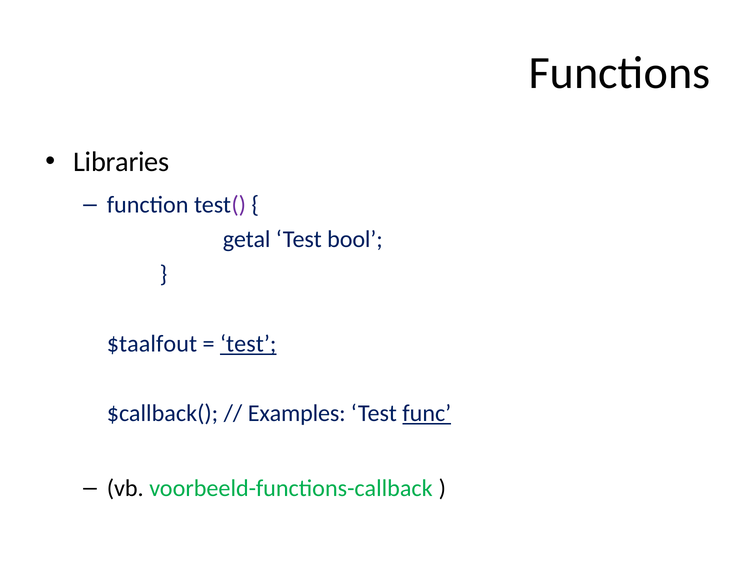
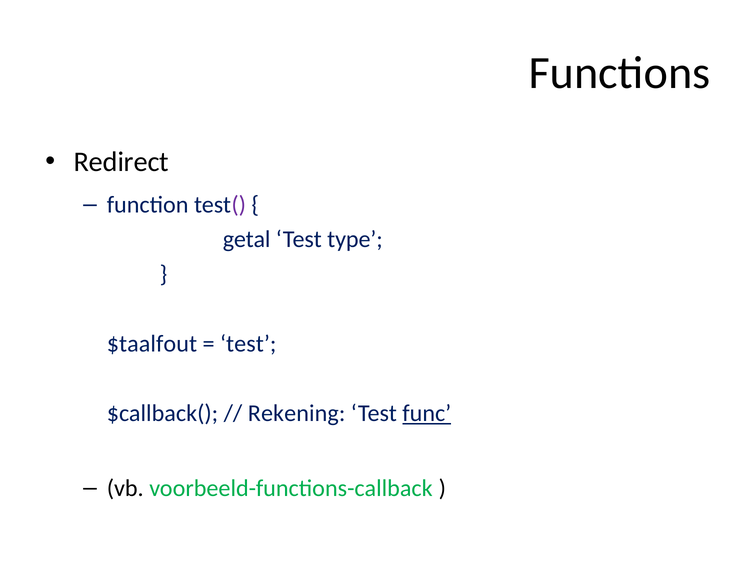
Libraries: Libraries -> Redirect
bool: bool -> type
test at (248, 344) underline: present -> none
Examples: Examples -> Rekening
